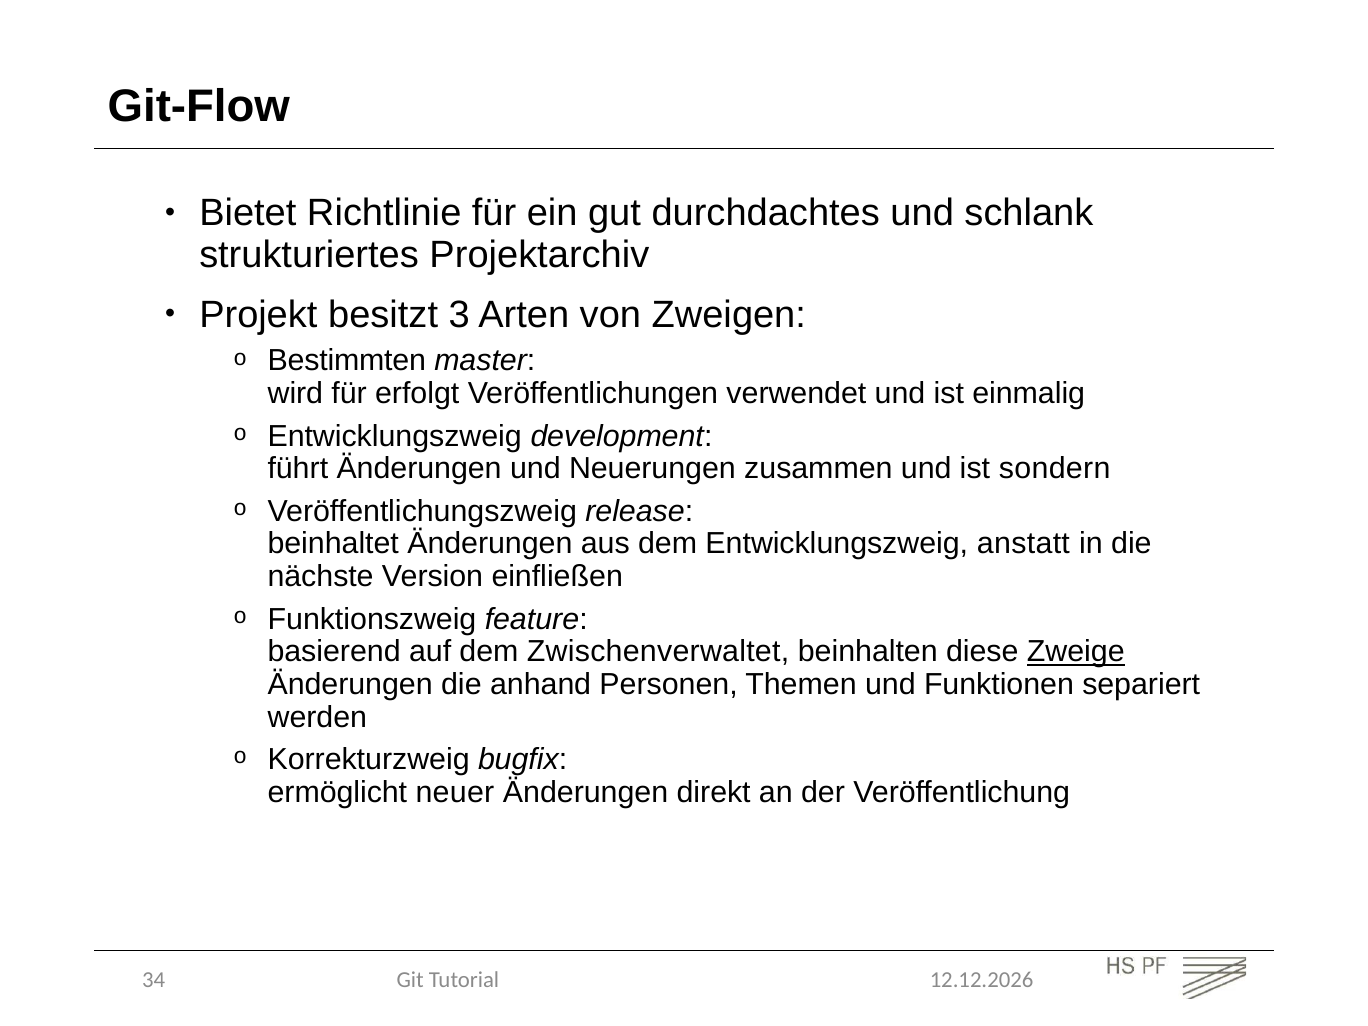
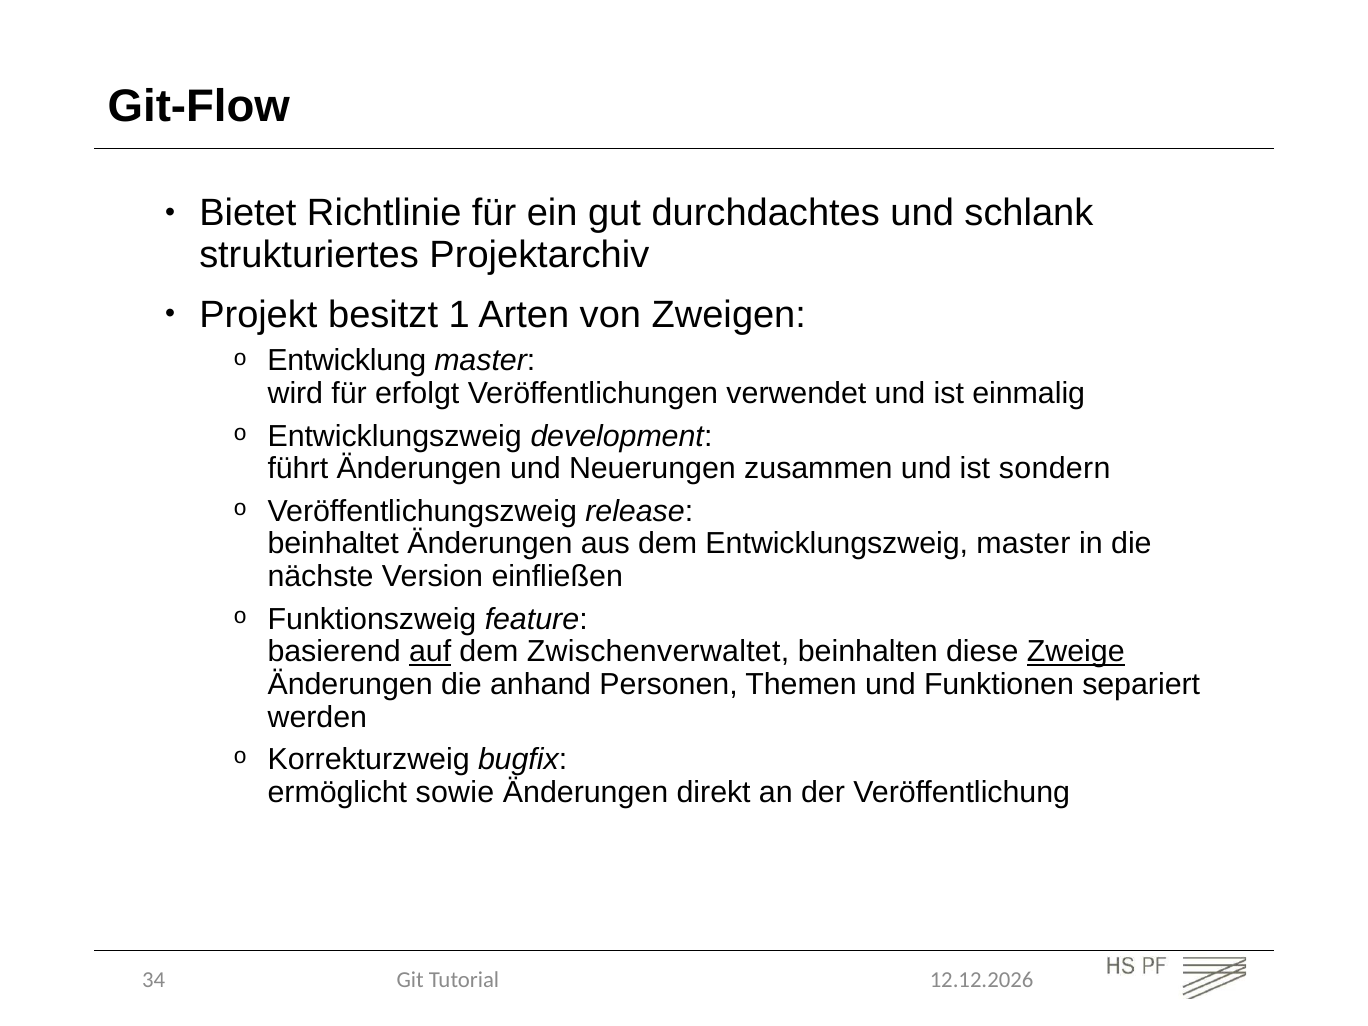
3: 3 -> 1
Bestimmten: Bestimmten -> Entwicklung
Entwicklungszweig anstatt: anstatt -> master
auf underline: none -> present
neuer: neuer -> sowie
